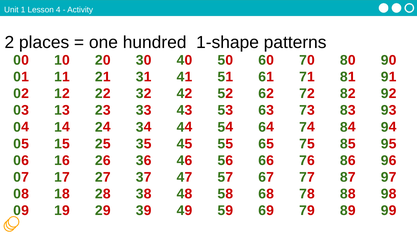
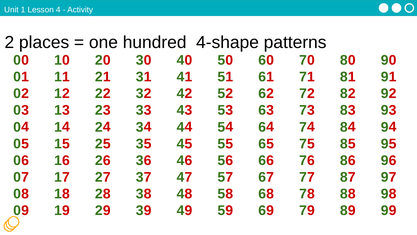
1-shape: 1-shape -> 4-shape
